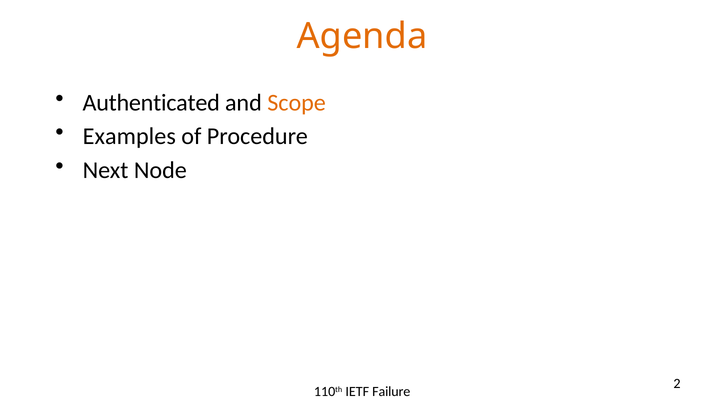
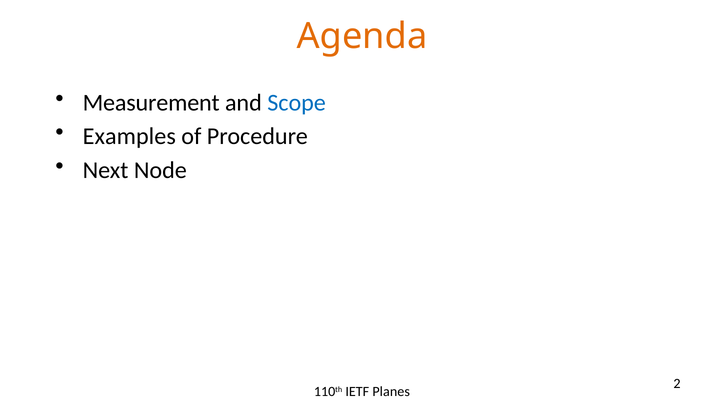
Authenticated: Authenticated -> Measurement
Scope colour: orange -> blue
Failure: Failure -> Planes
